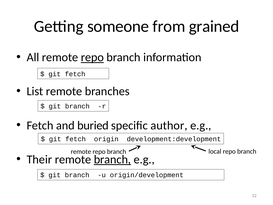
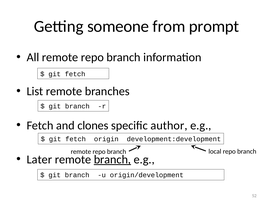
grained: grained -> prompt
repo at (92, 57) underline: present -> none
buried: buried -> clones
Their: Their -> Later
